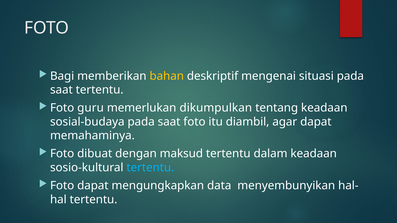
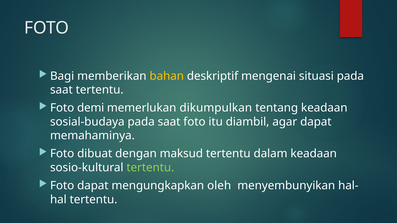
guru: guru -> demi
tertentu at (150, 168) colour: light blue -> light green
data: data -> oleh
